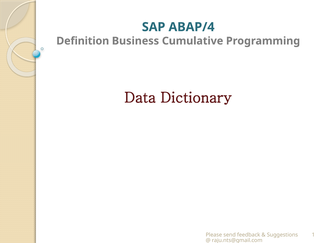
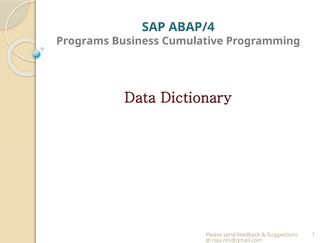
Definition: Definition -> Programs
